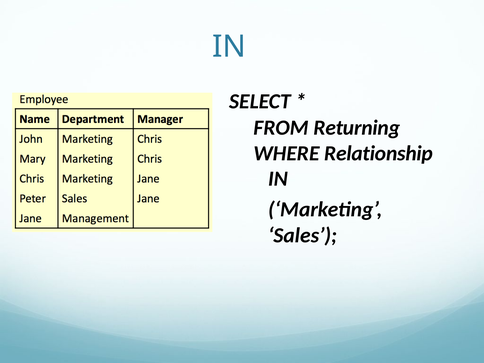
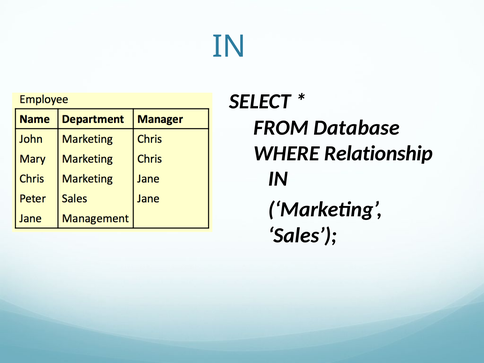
Returning: Returning -> Database
